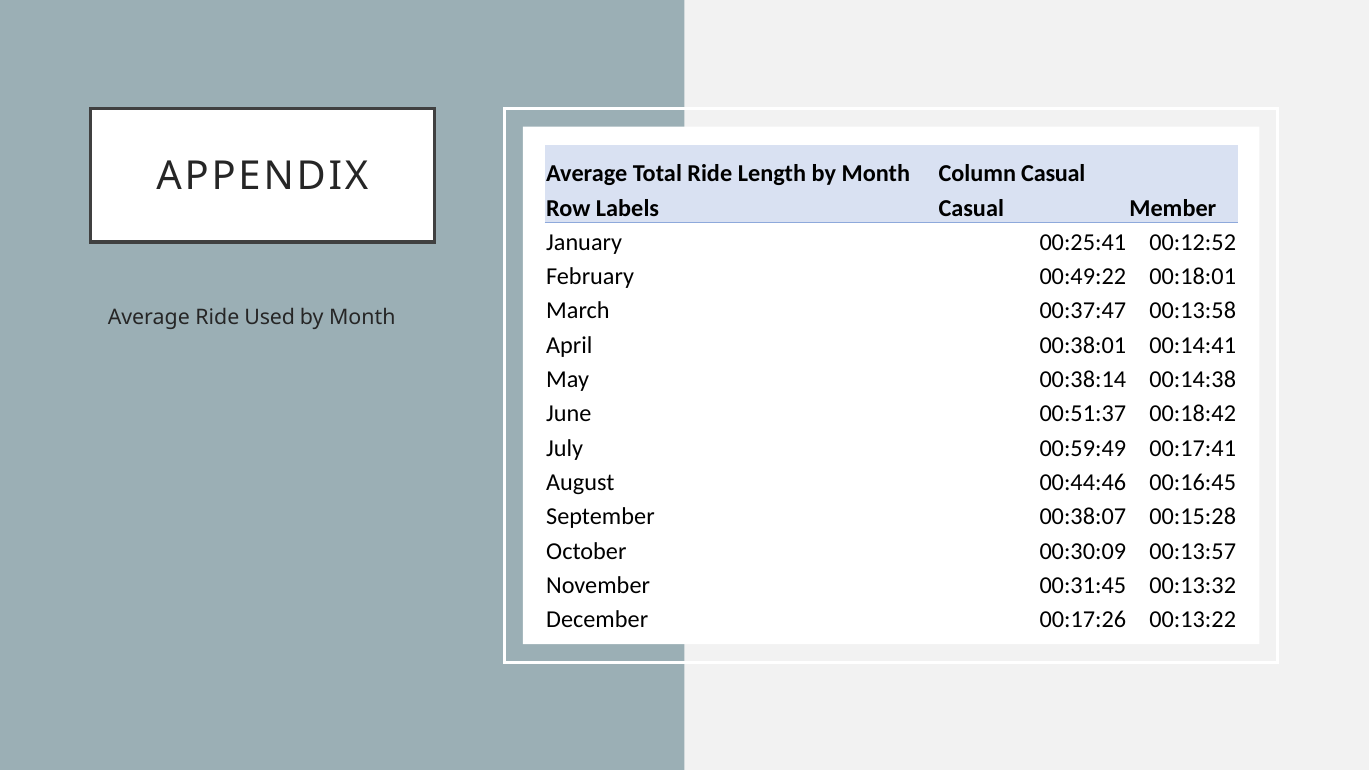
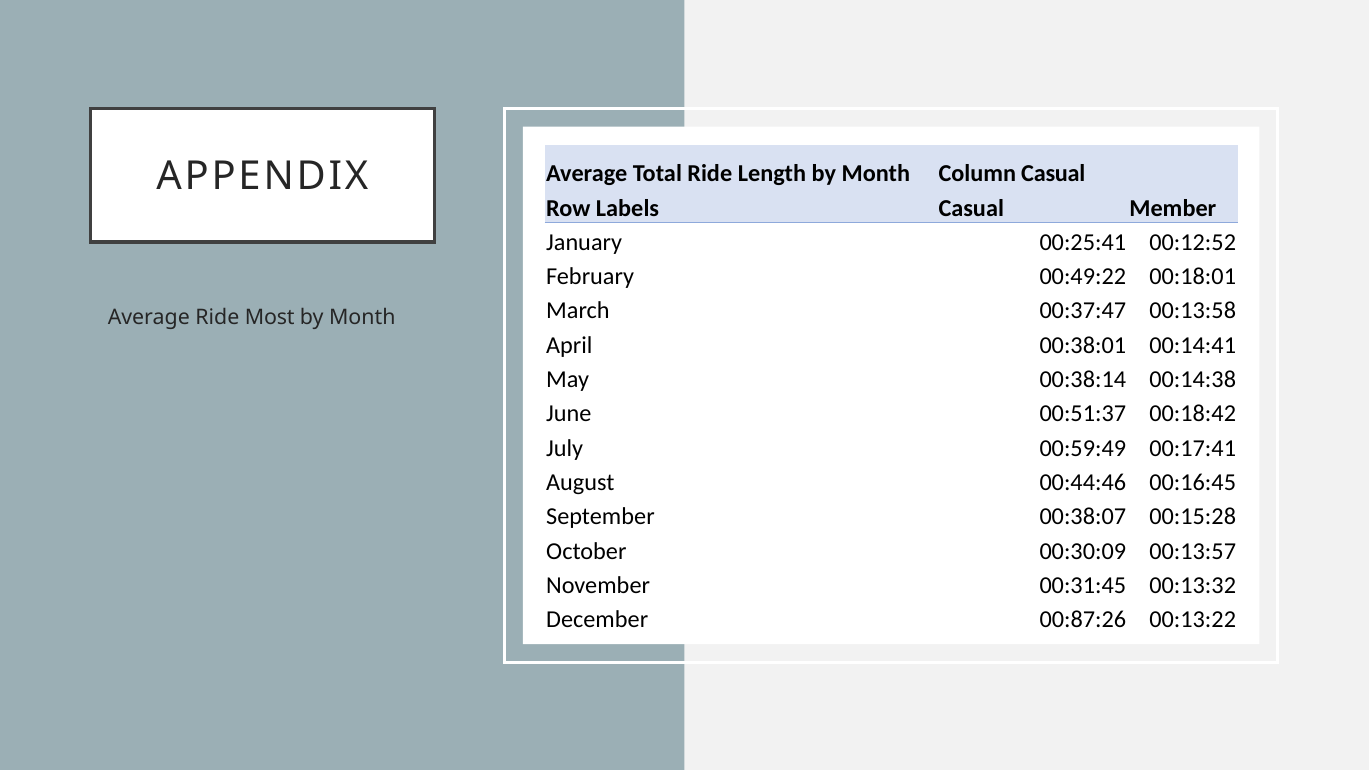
Used: Used -> Most
00:17:26: 00:17:26 -> 00:87:26
